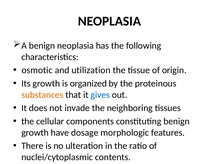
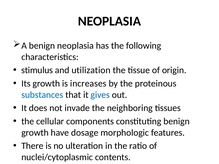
osmotic: osmotic -> stimulus
organized: organized -> increases
substances colour: orange -> blue
